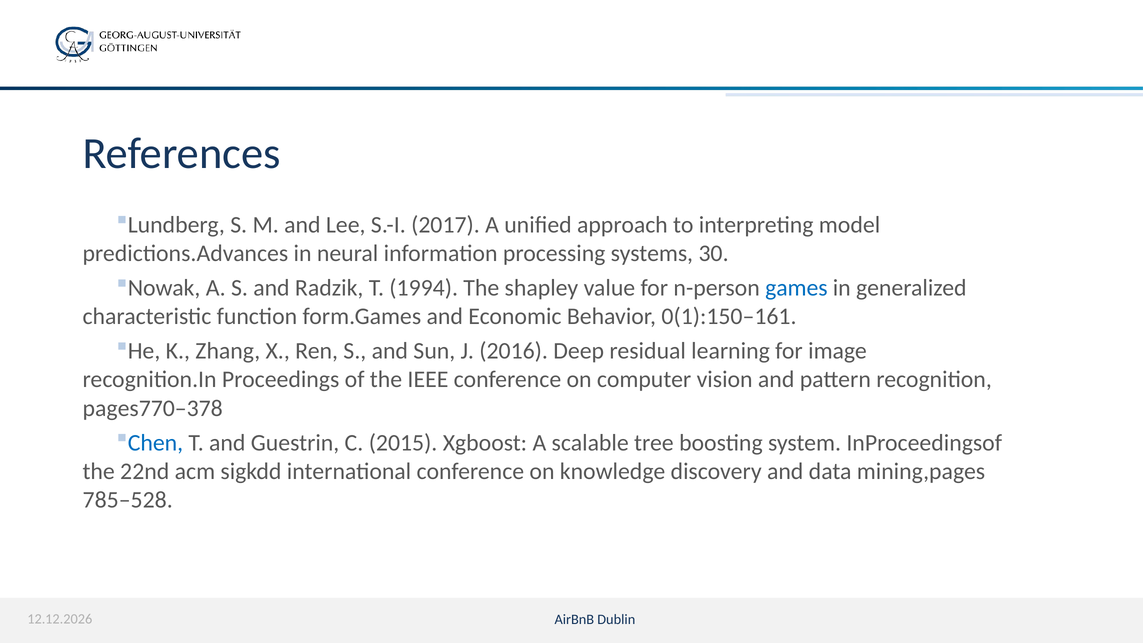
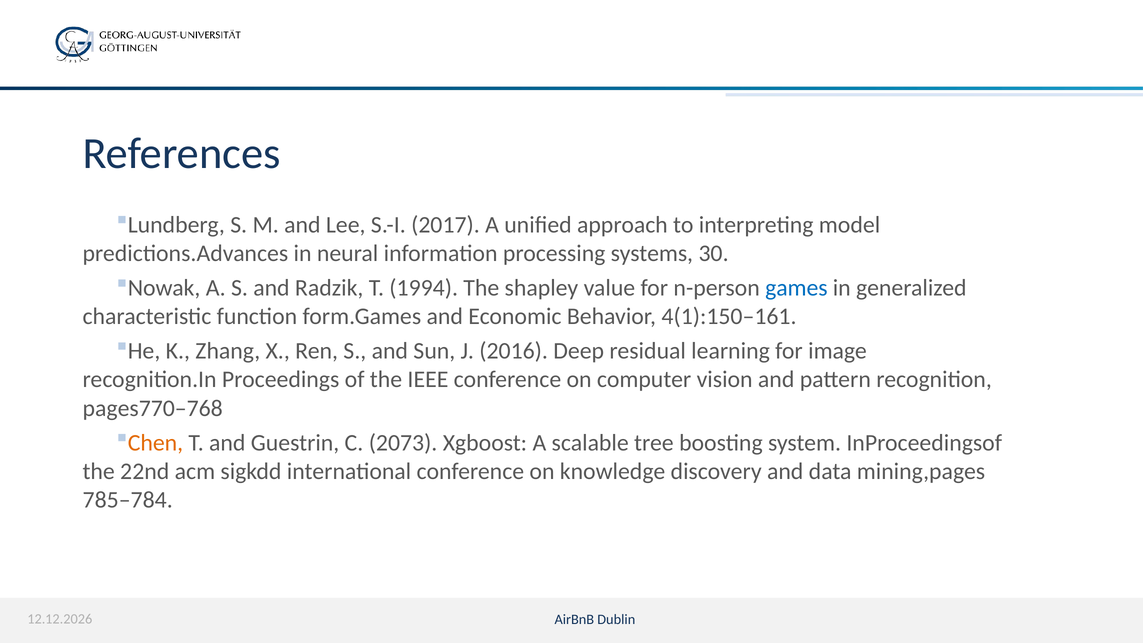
0(1):150–161: 0(1):150–161 -> 4(1):150–161
pages770–378: pages770–378 -> pages770–768
Chen colour: blue -> orange
2015: 2015 -> 2073
785–528: 785–528 -> 785–784
